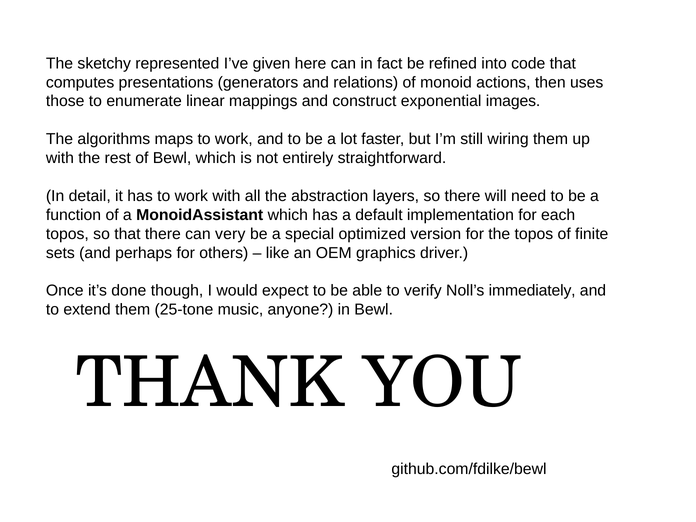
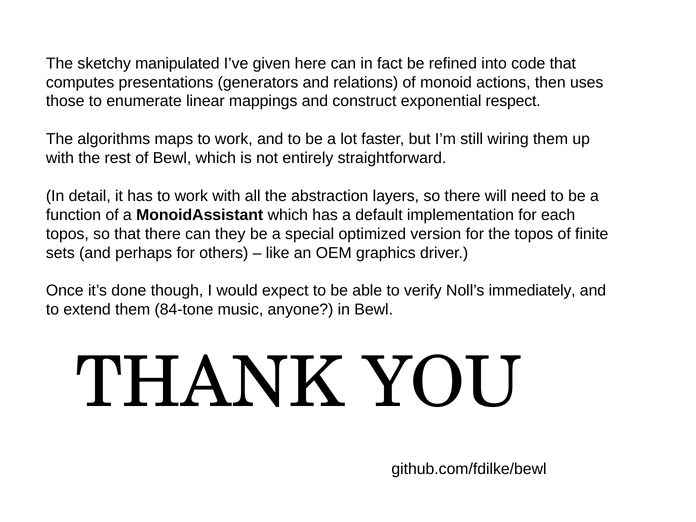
represented: represented -> manipulated
images: images -> respect
very: very -> they
25-tone: 25-tone -> 84-tone
